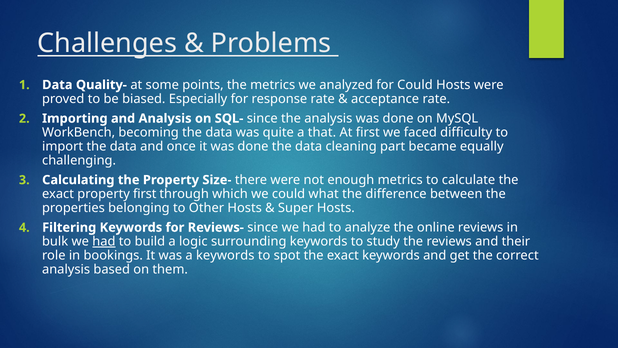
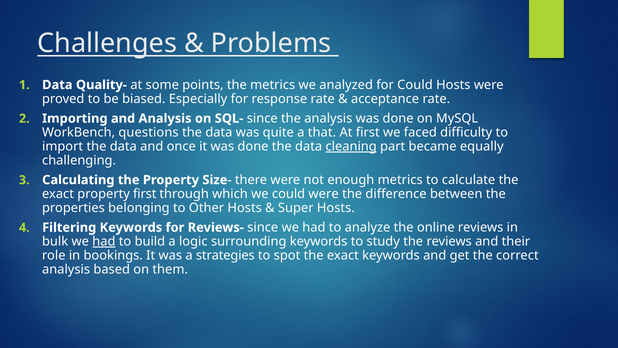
becoming: becoming -> questions
cleaning underline: none -> present
could what: what -> were
a keywords: keywords -> strategies
